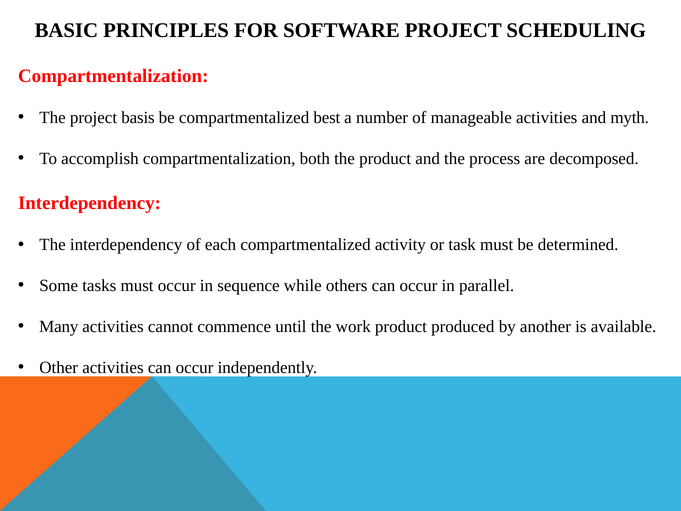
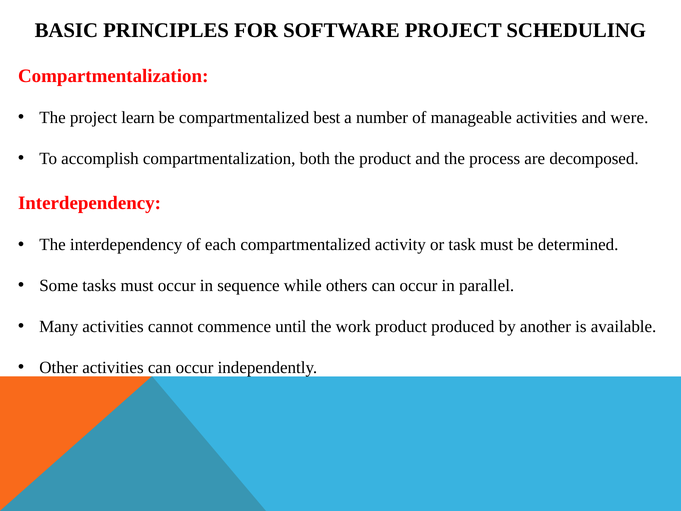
basis: basis -> learn
myth: myth -> were
